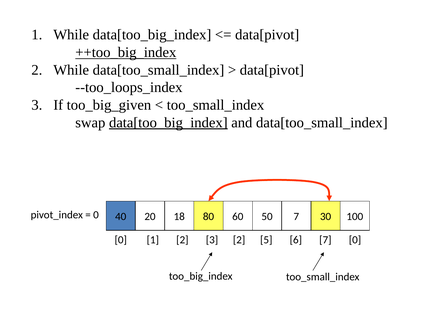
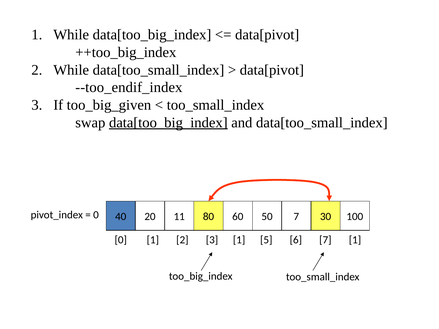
++too_big_index underline: present -> none
--too_loops_index: --too_loops_index -> --too_endif_index
18: 18 -> 11
3 2: 2 -> 1
7 0: 0 -> 1
